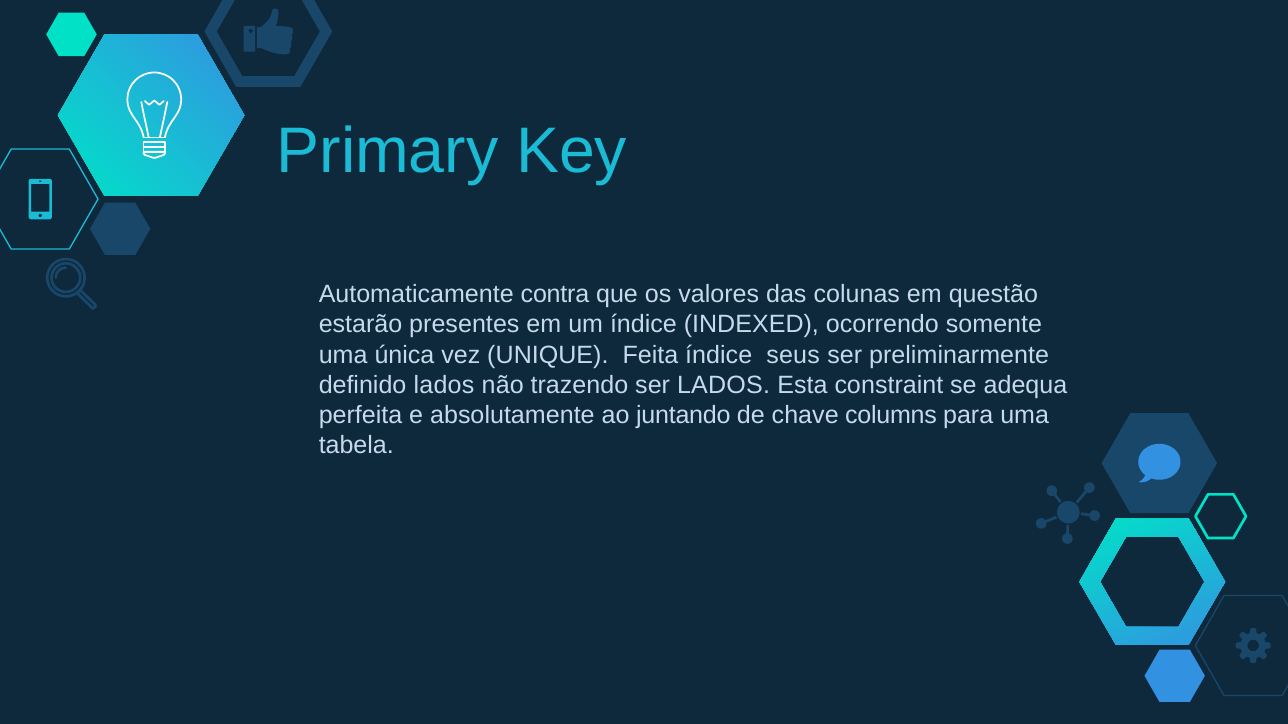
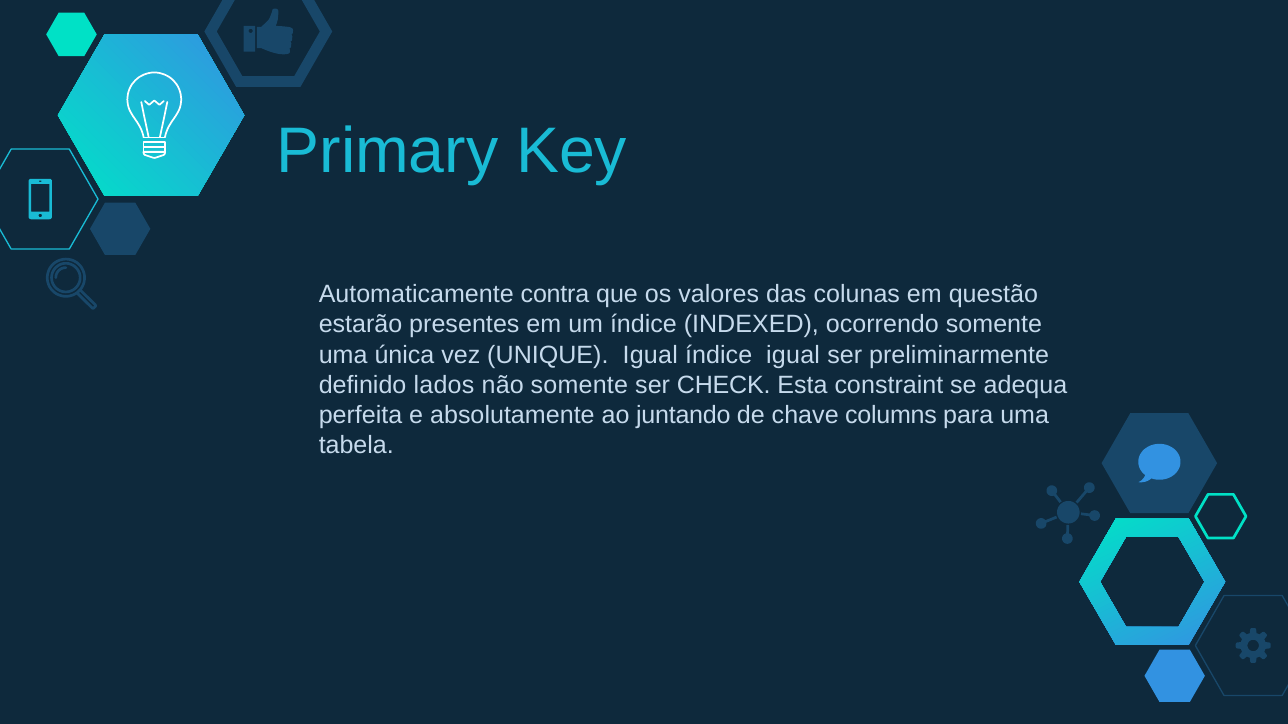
UNIQUE Feita: Feita -> Igual
índice seus: seus -> igual
não trazendo: trazendo -> somente
ser LADOS: LADOS -> CHECK
